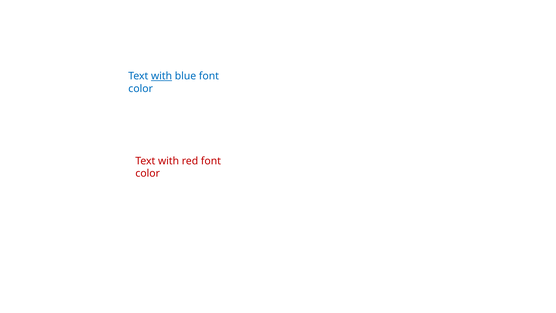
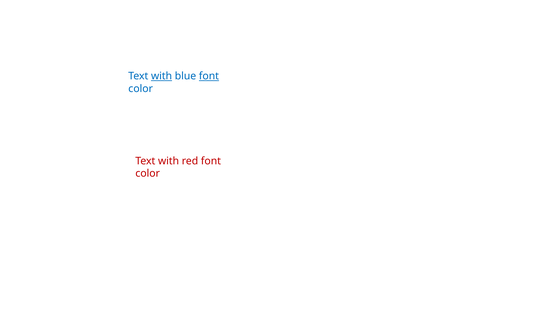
font at (209, 76) underline: none -> present
